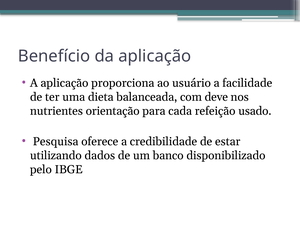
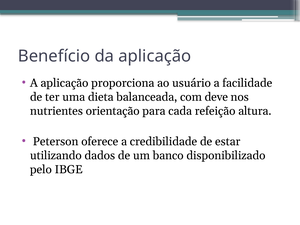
usado: usado -> altura
Pesquisa: Pesquisa -> Peterson
